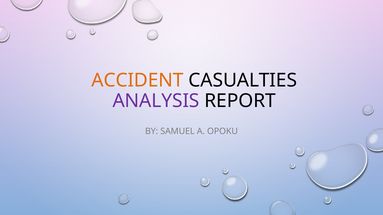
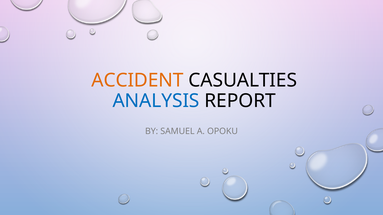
ANALYSIS colour: purple -> blue
